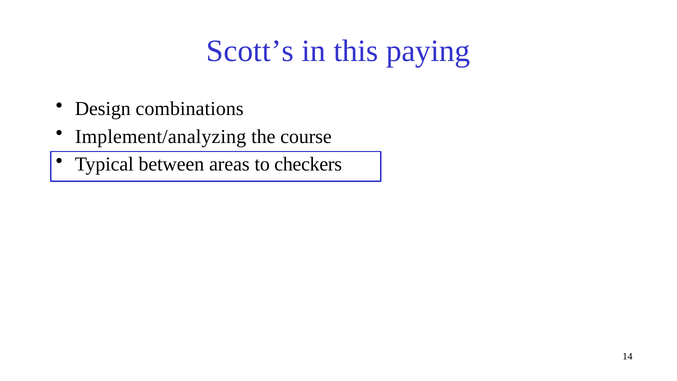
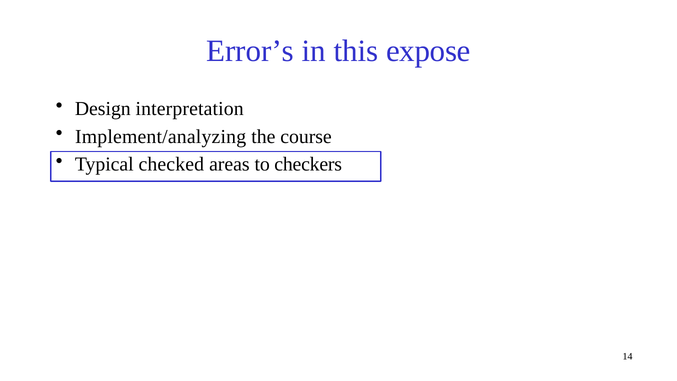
Scott’s: Scott’s -> Error’s
paying: paying -> expose
combinations: combinations -> interpretation
between: between -> checked
